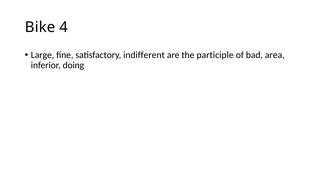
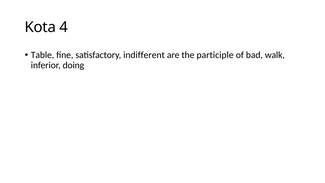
Bike: Bike -> Kota
Large: Large -> Table
area: area -> walk
